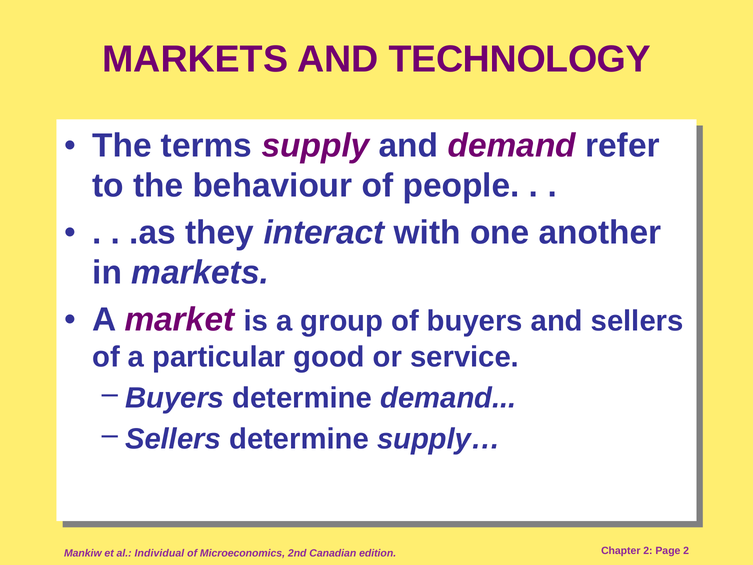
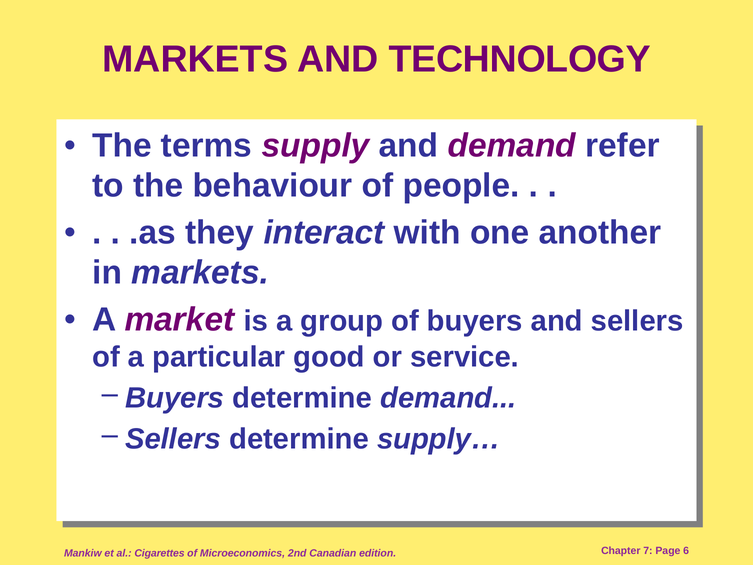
Individual: Individual -> Cigarettes
Chapter 2: 2 -> 7
Page 2: 2 -> 6
